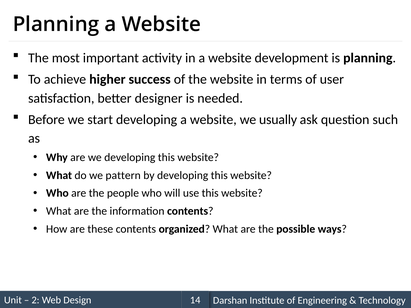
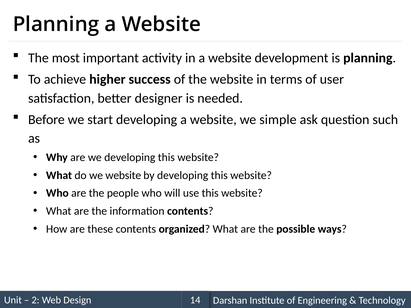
usually: usually -> simple
we pattern: pattern -> website
